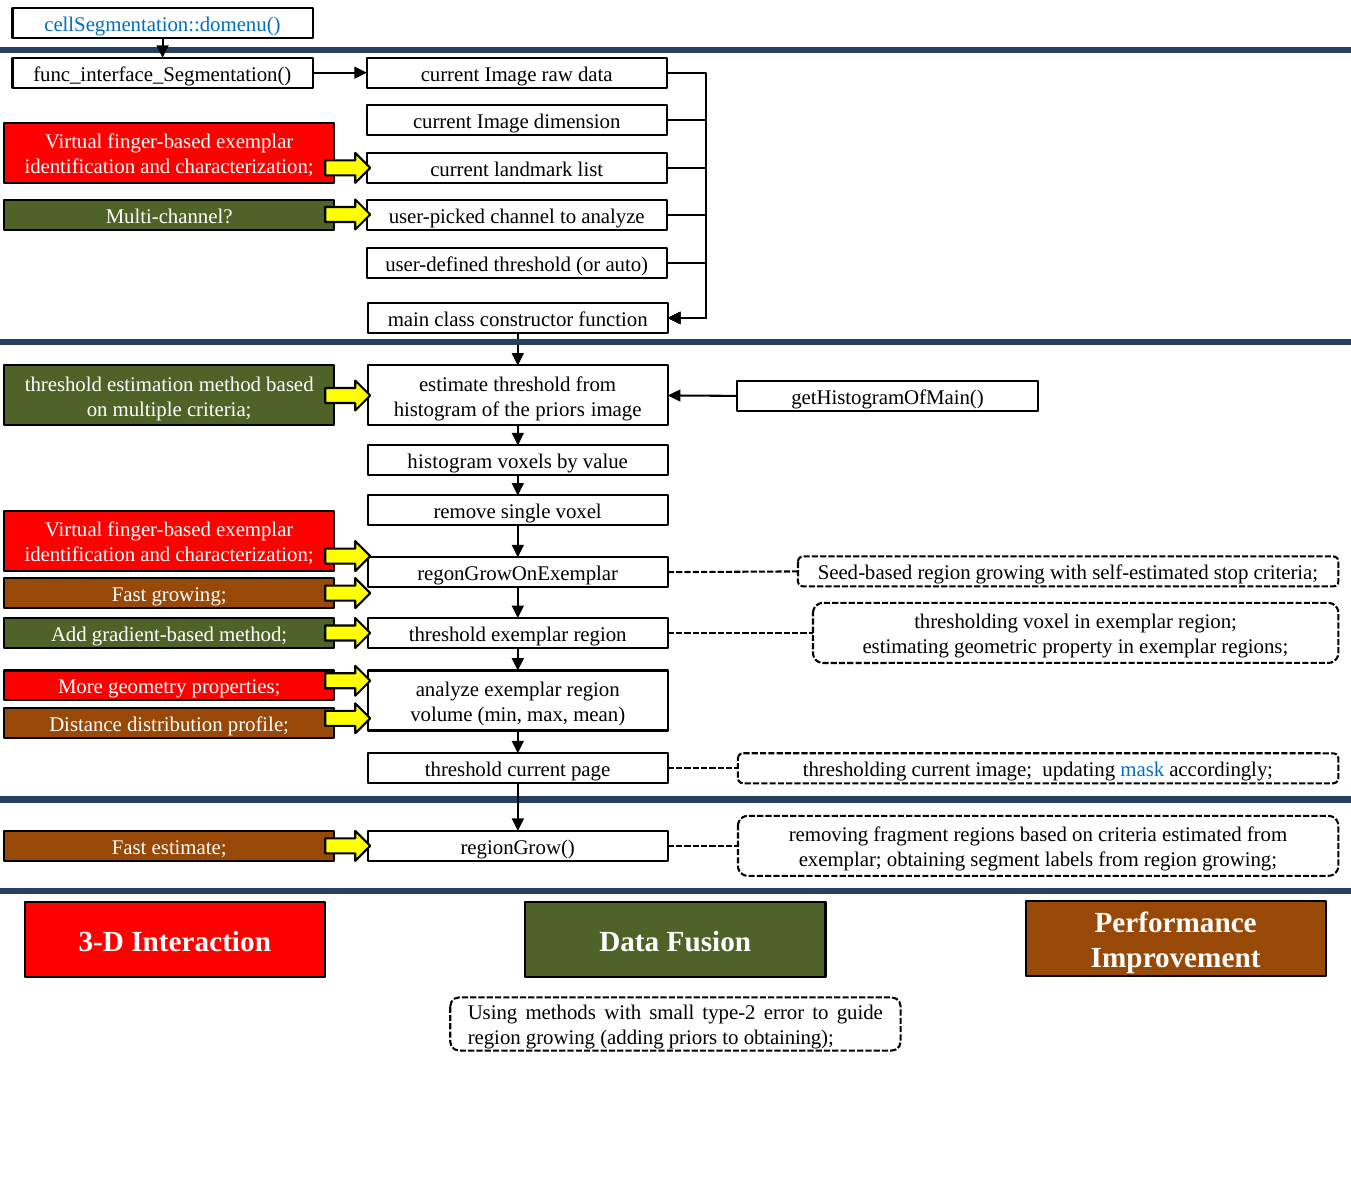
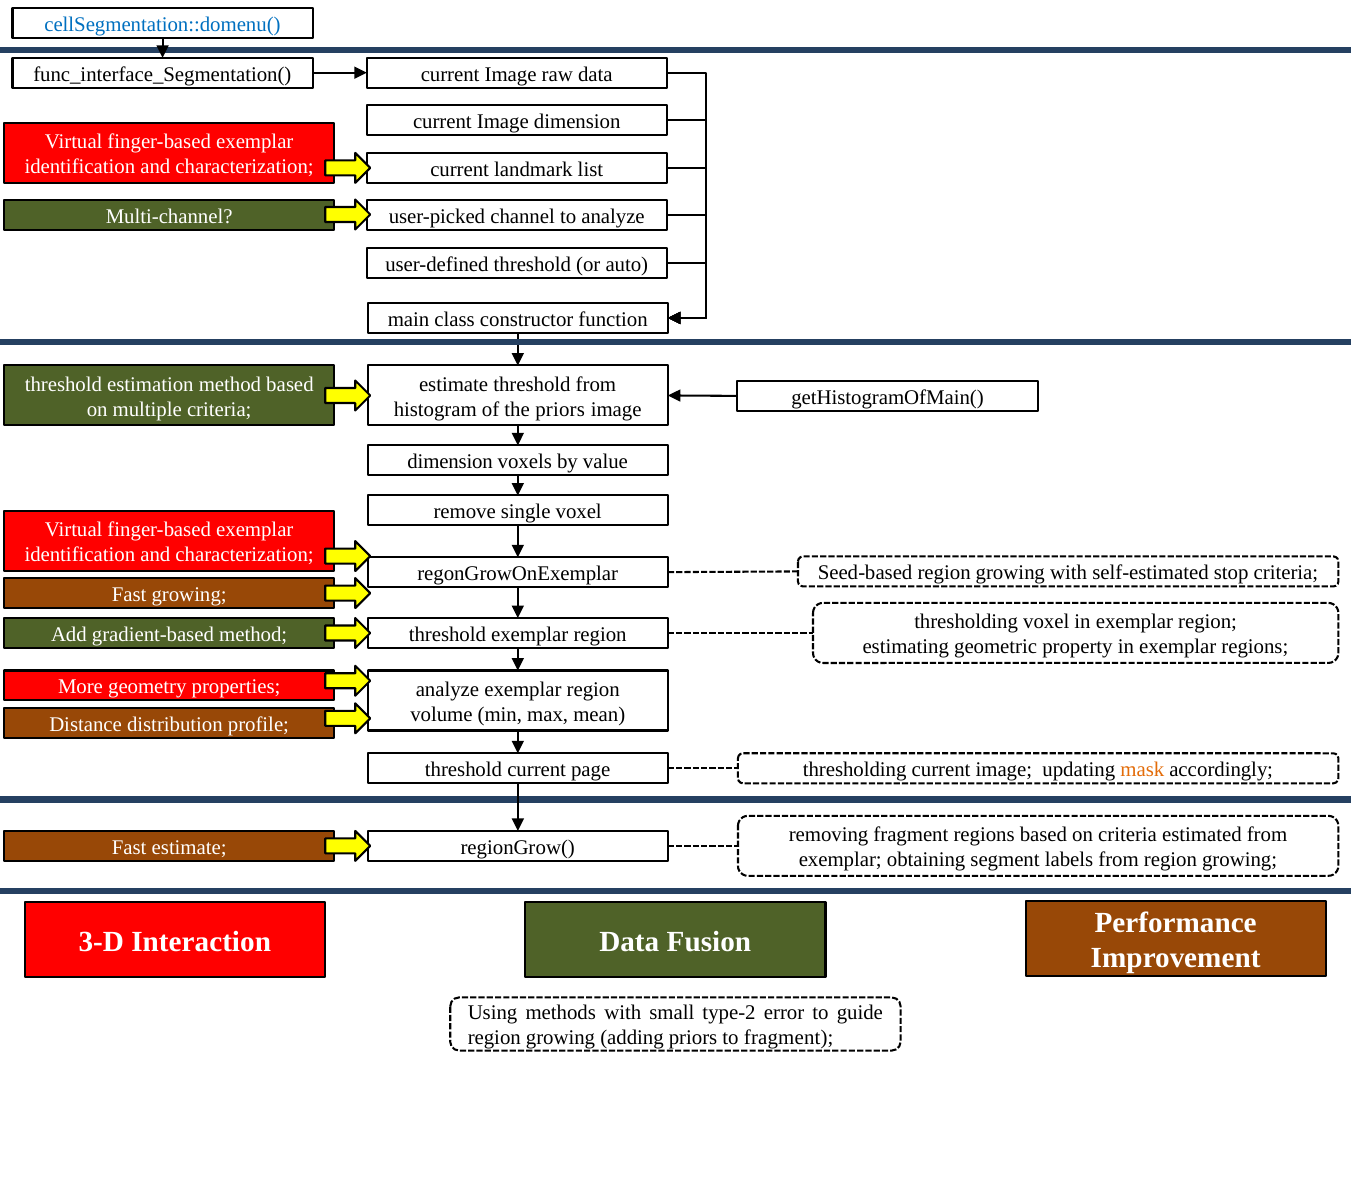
histogram at (450, 462): histogram -> dimension
mask colour: blue -> orange
to obtaining: obtaining -> fragment
